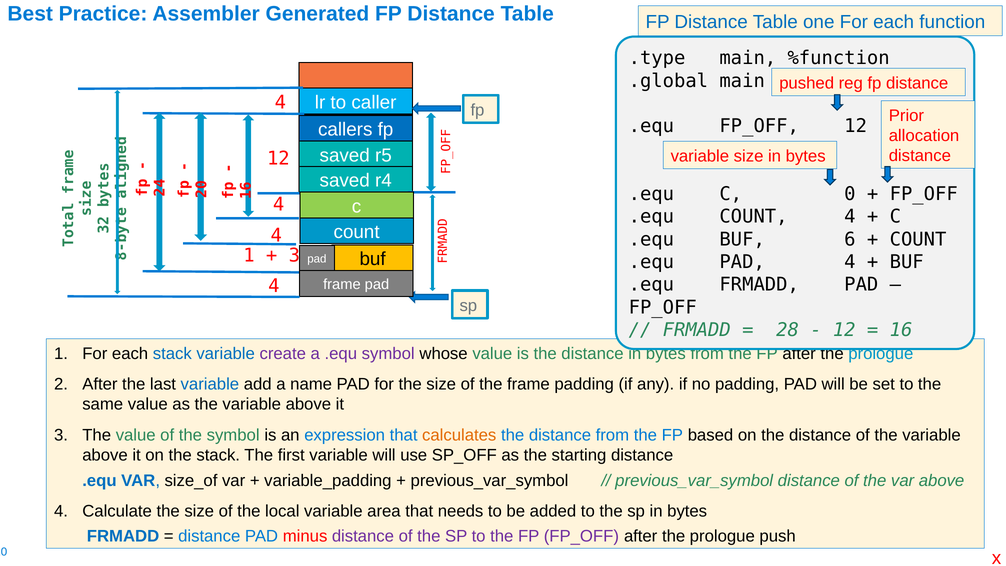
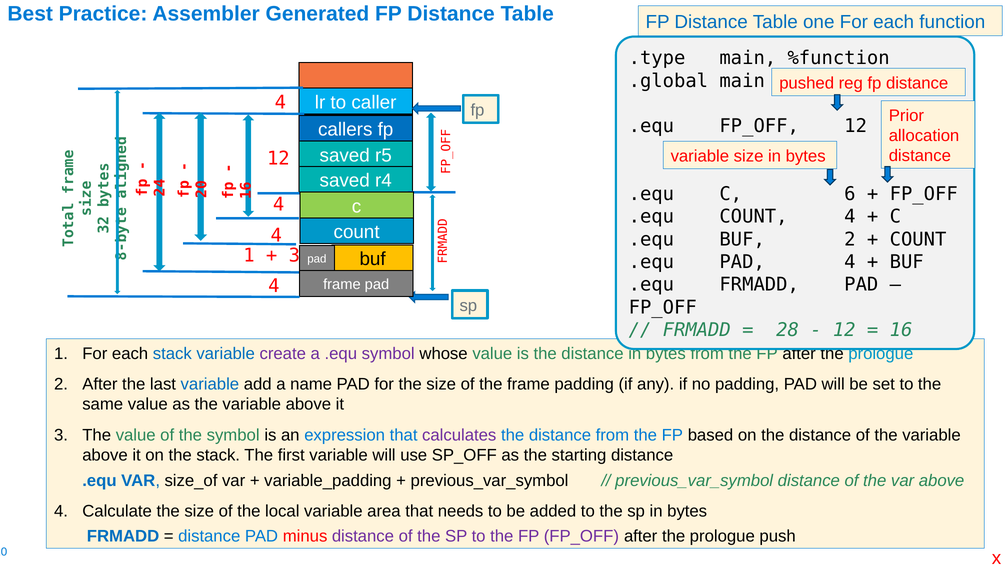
C 0: 0 -> 6
BUF 6: 6 -> 2
calculates colour: orange -> purple
